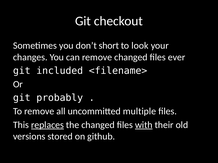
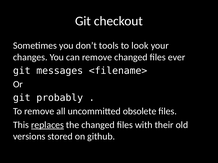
short: short -> tools
included: included -> messages
multiple: multiple -> obsolete
with underline: present -> none
